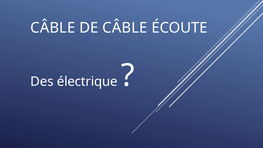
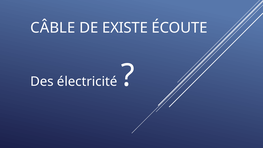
DE CÂBLE: CÂBLE -> EXISTE
électrique: électrique -> électricité
